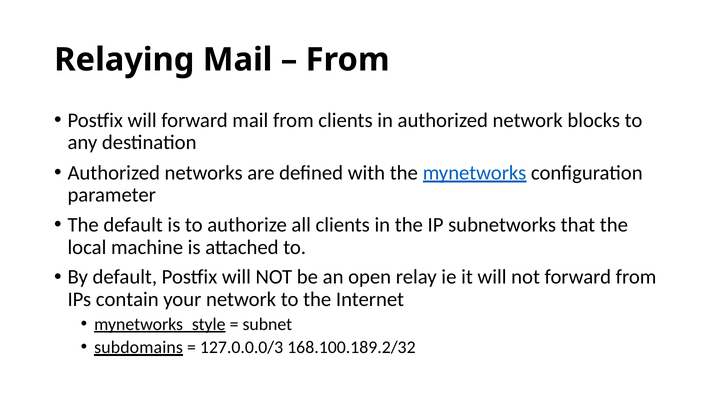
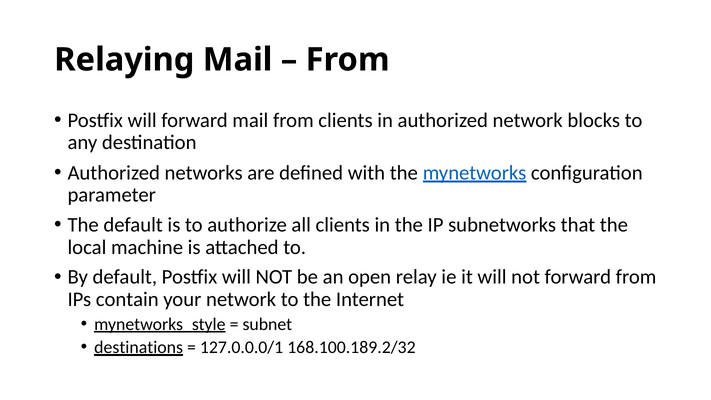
subdomains: subdomains -> destinations
127.0.0.0/3: 127.0.0.0/3 -> 127.0.0.0/1
